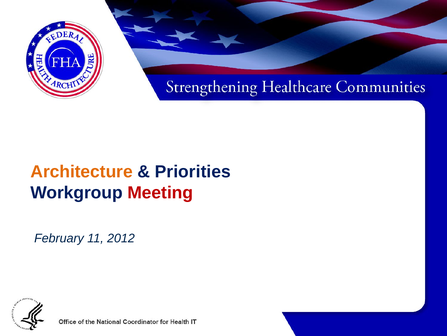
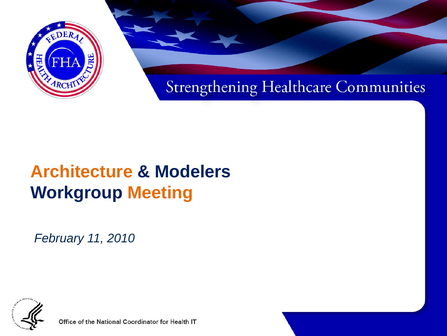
Priorities: Priorities -> Modelers
Meeting colour: red -> orange
2012: 2012 -> 2010
